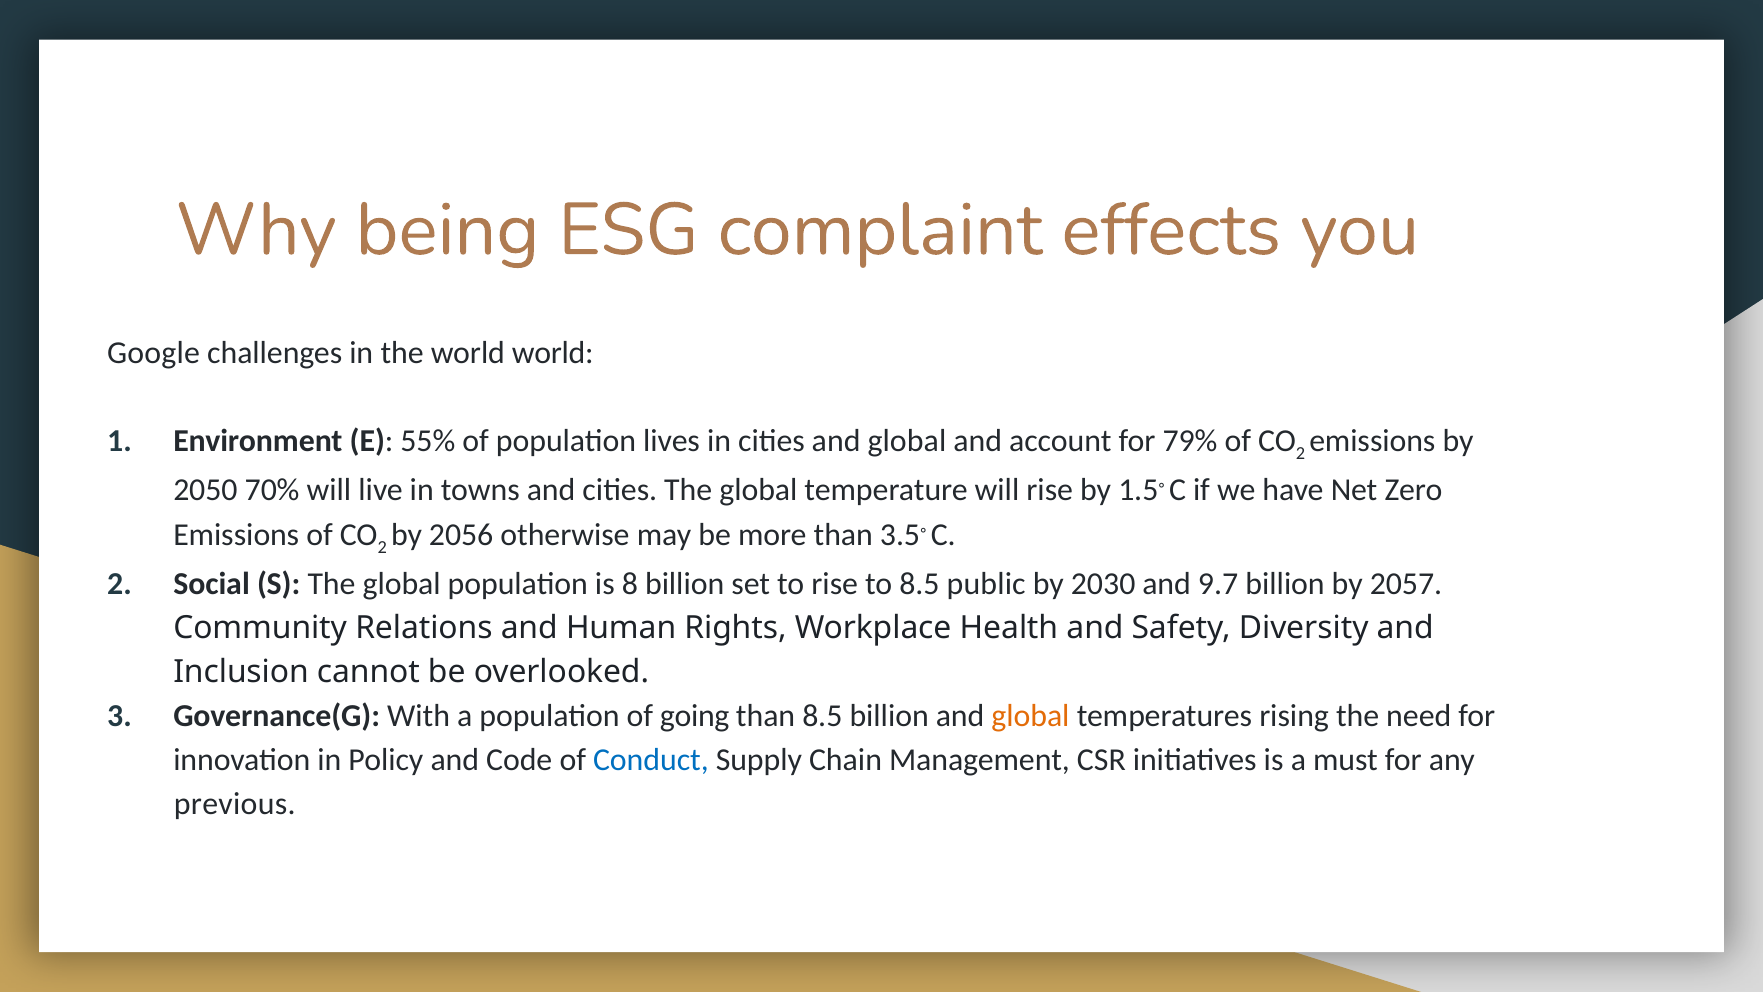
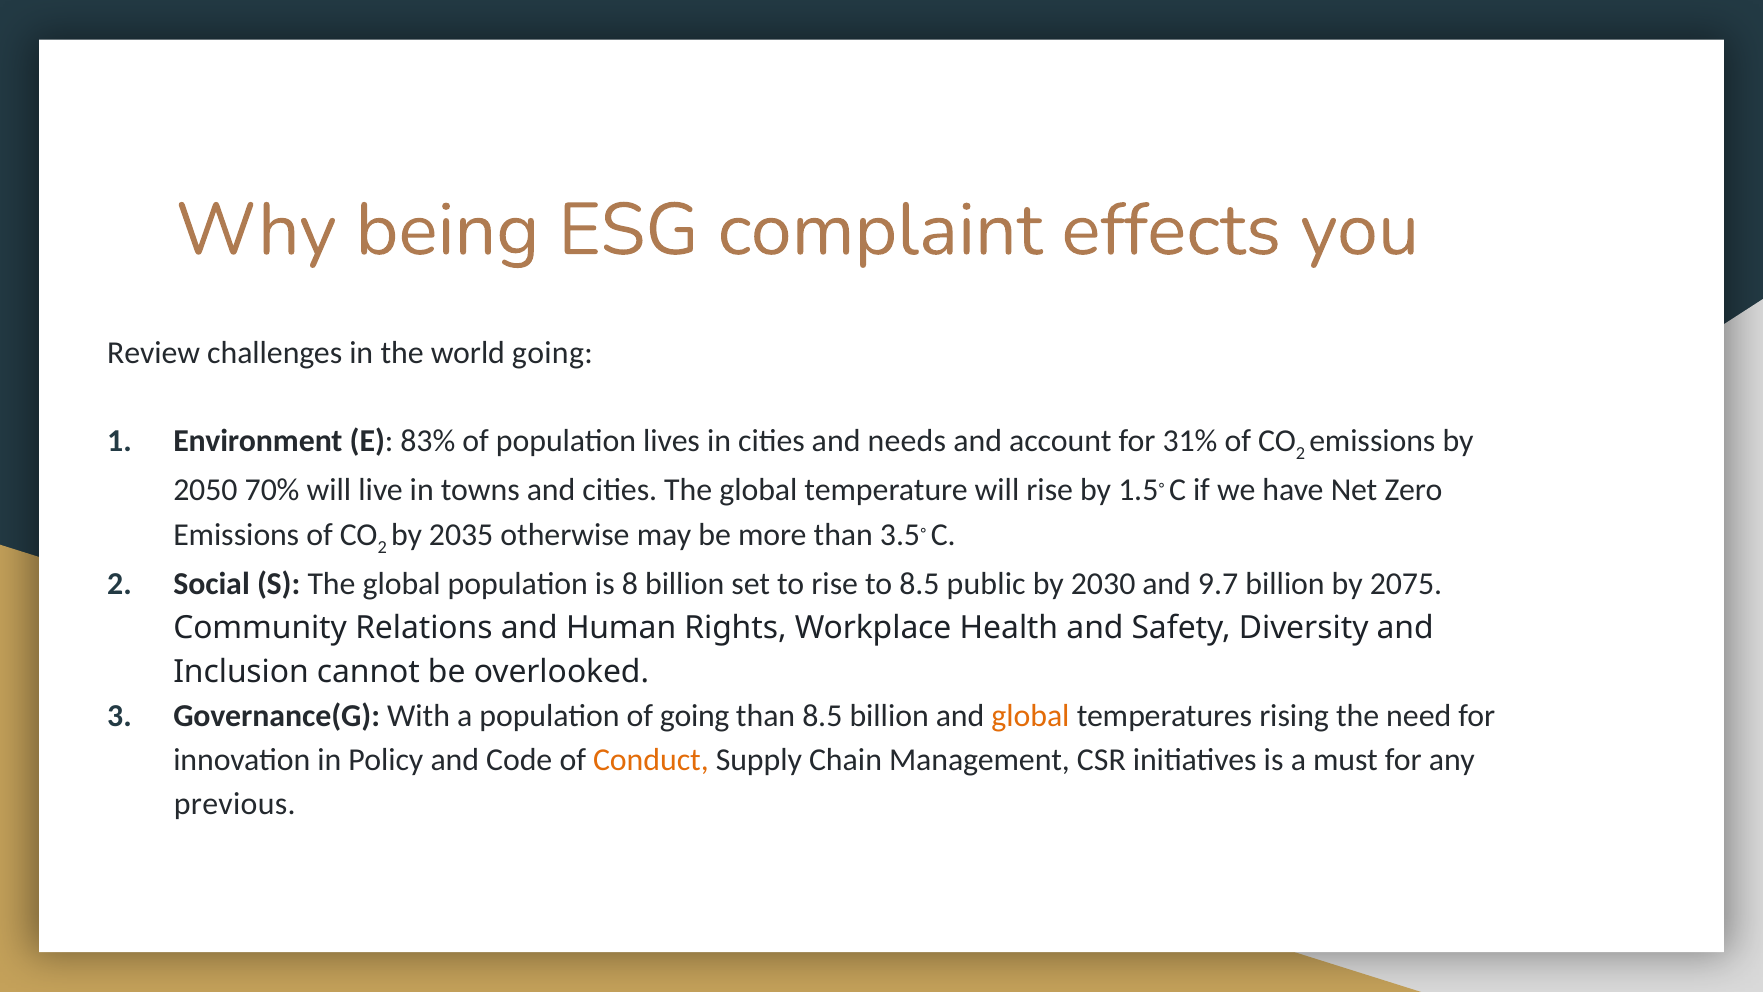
Google: Google -> Review
world world: world -> going
55%: 55% -> 83%
cities and global: global -> needs
79%: 79% -> 31%
2056: 2056 -> 2035
2057: 2057 -> 2075
Conduct colour: blue -> orange
